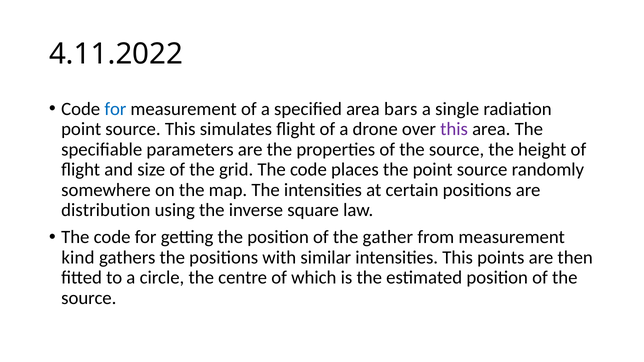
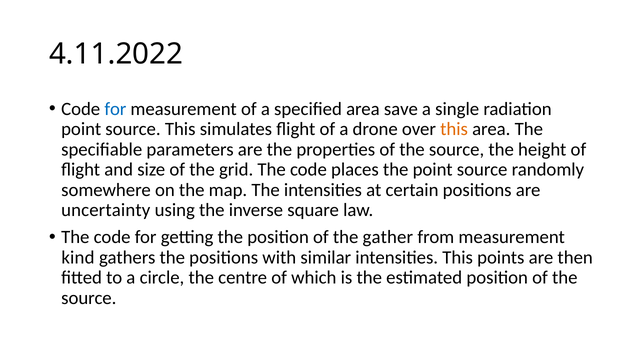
bars: bars -> save
this at (454, 129) colour: purple -> orange
distribution: distribution -> uncertainty
